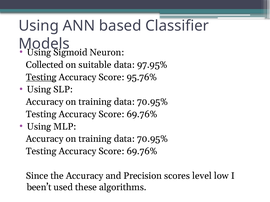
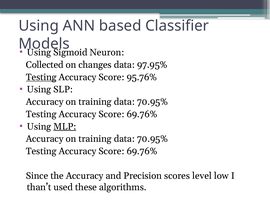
suitable: suitable -> changes
MLP underline: none -> present
been’t: been’t -> than’t
